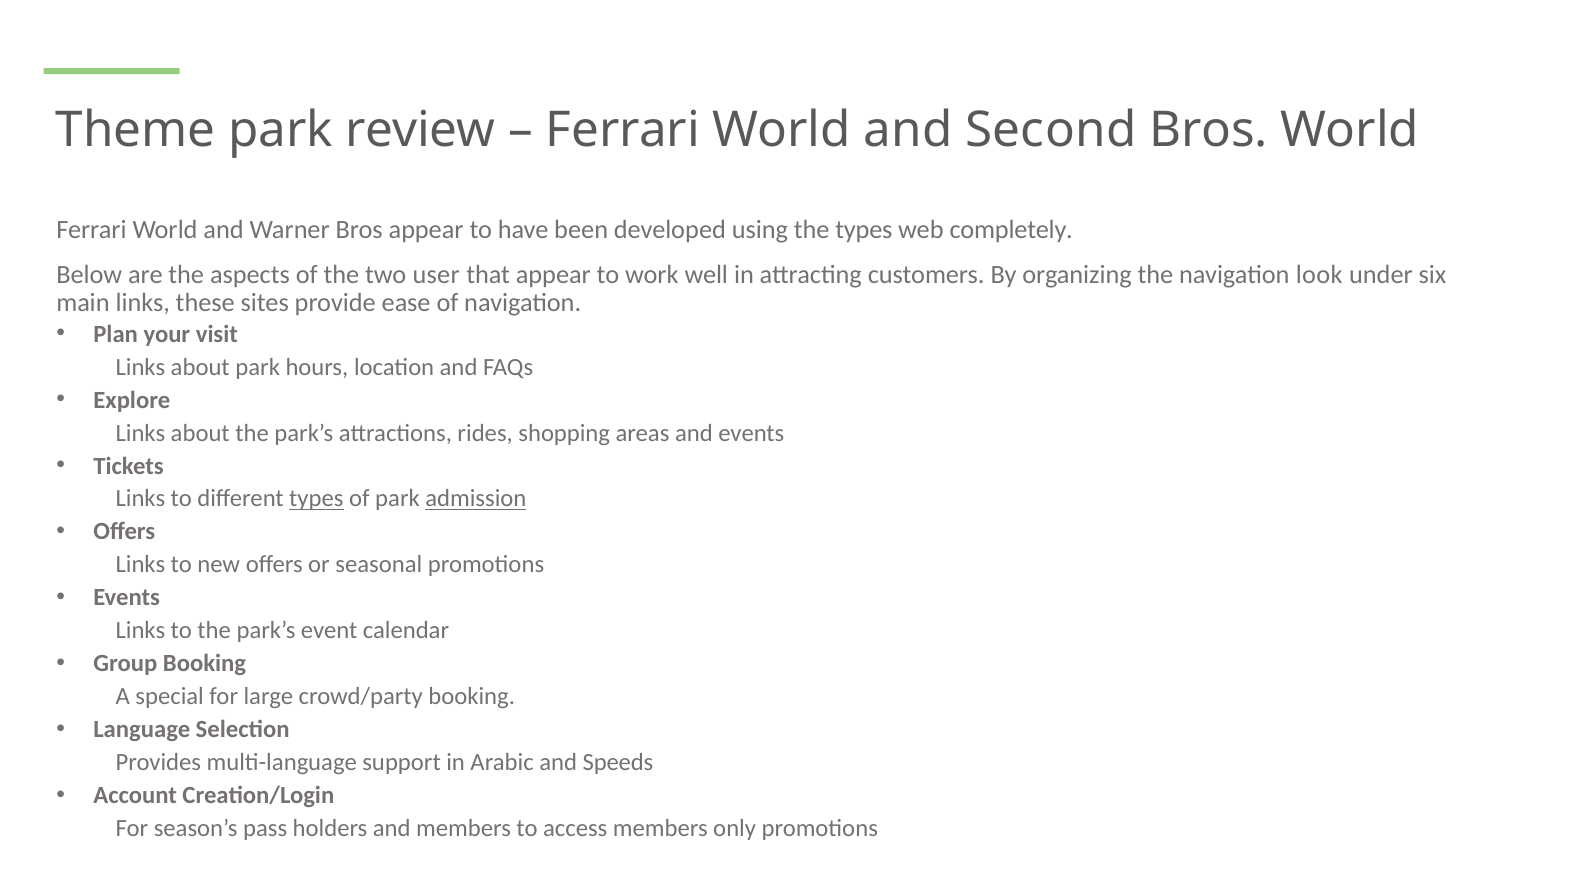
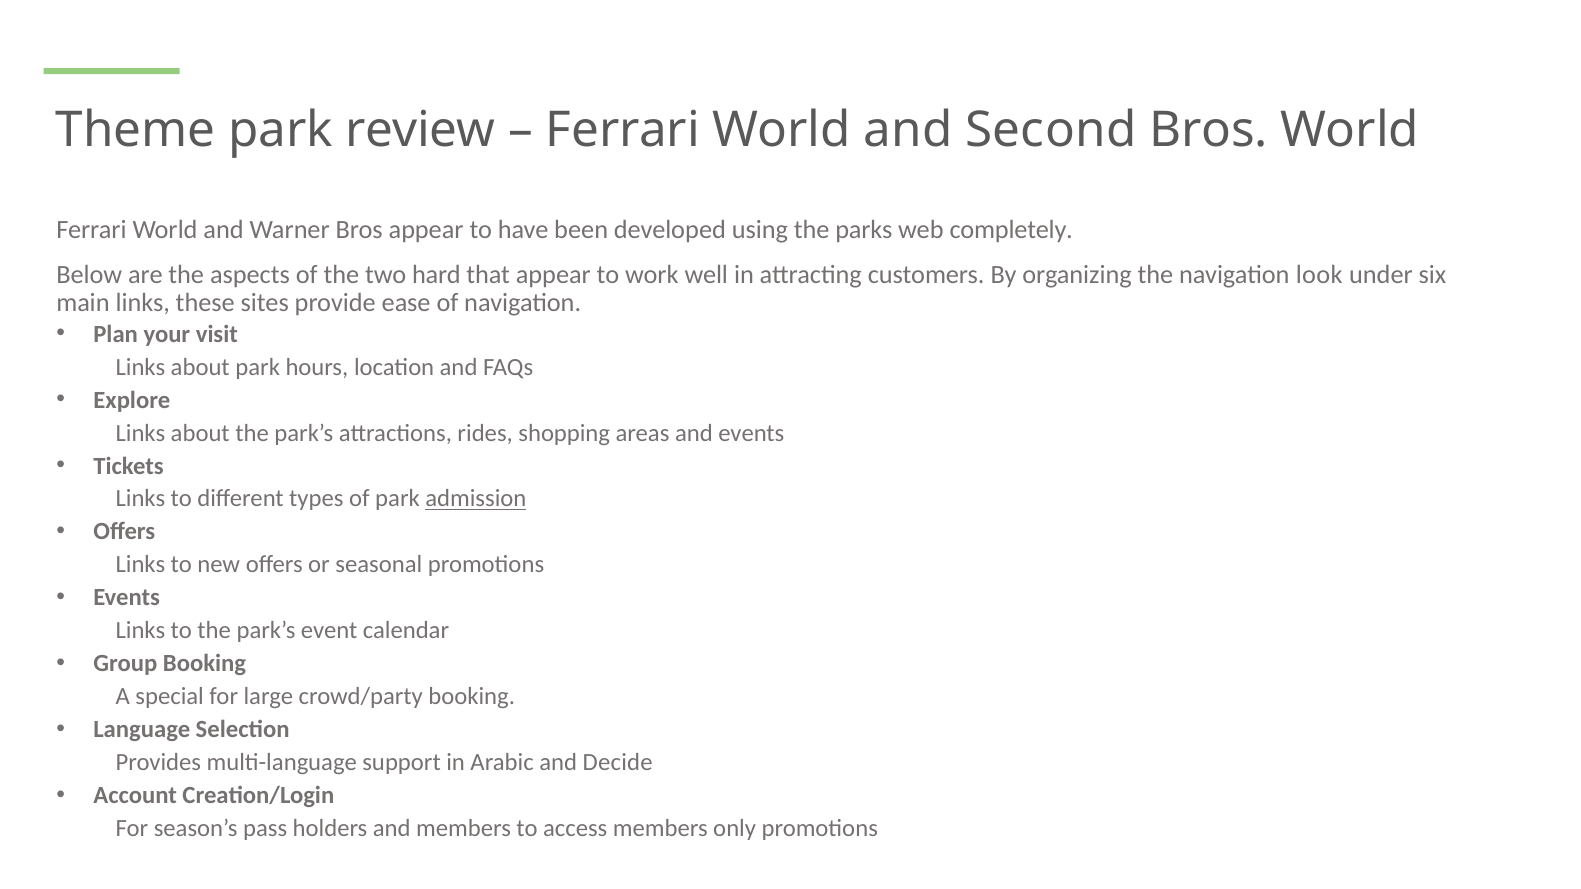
the types: types -> parks
user: user -> hard
types at (316, 499) underline: present -> none
Speeds: Speeds -> Decide
